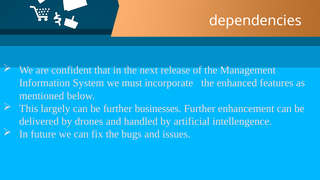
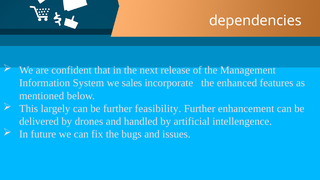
must: must -> sales
businesses: businesses -> feasibility
